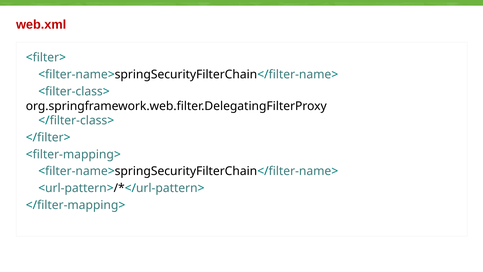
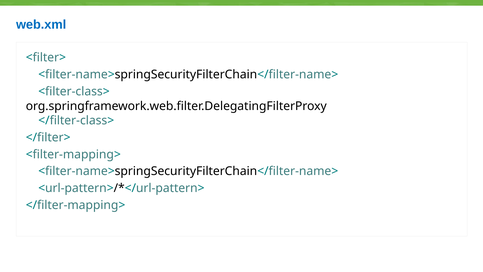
web.xml colour: red -> blue
